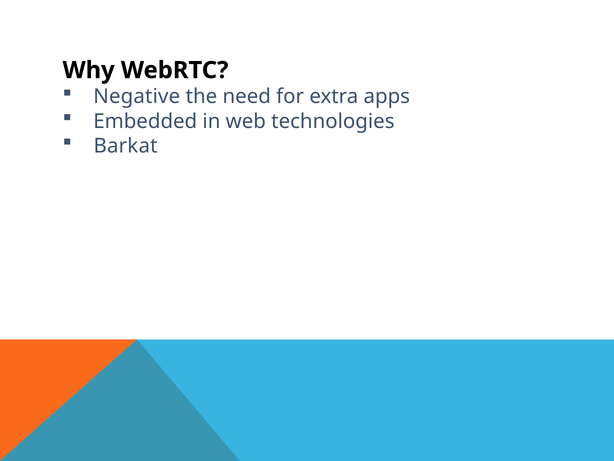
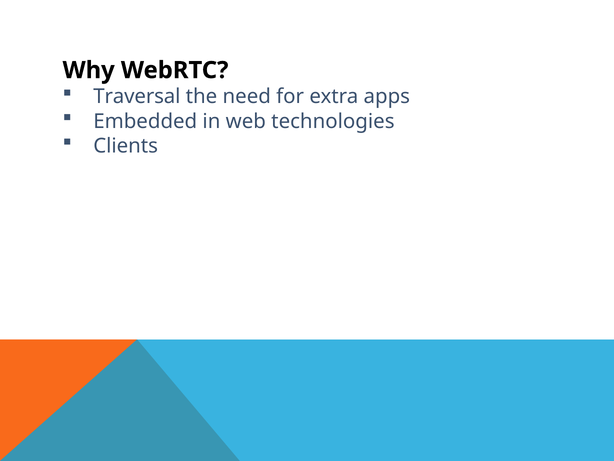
Negative: Negative -> Traversal
Barkat: Barkat -> Clients
